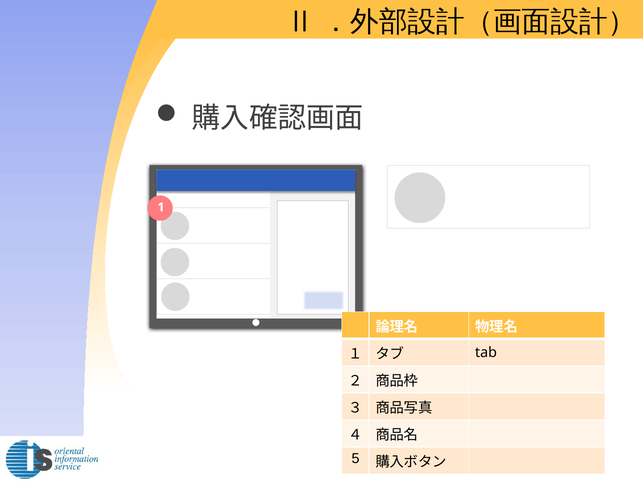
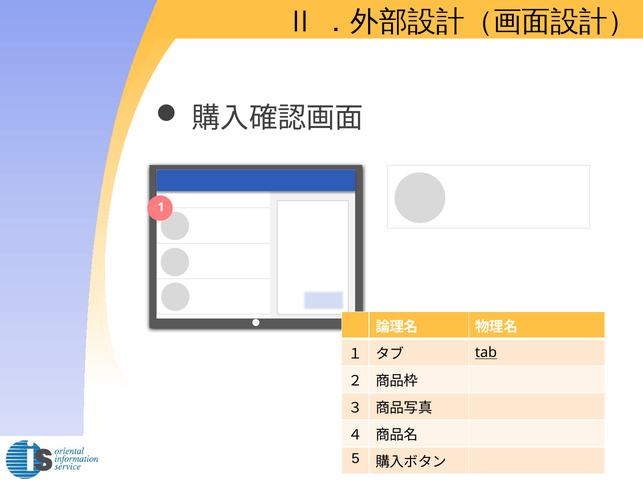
tab underline: none -> present
